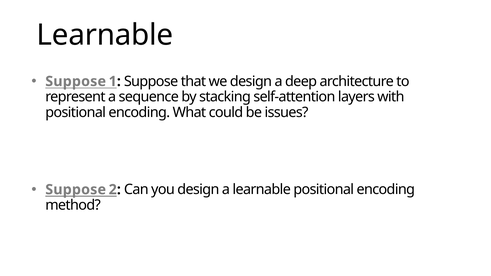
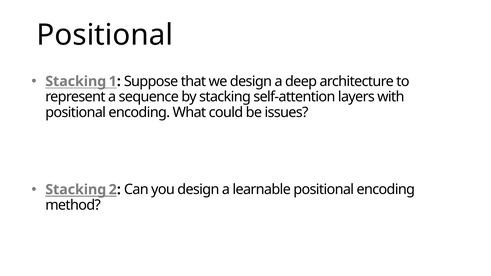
Learnable at (105, 35): Learnable -> Positional
Suppose at (76, 81): Suppose -> Stacking
Suppose at (76, 190): Suppose -> Stacking
